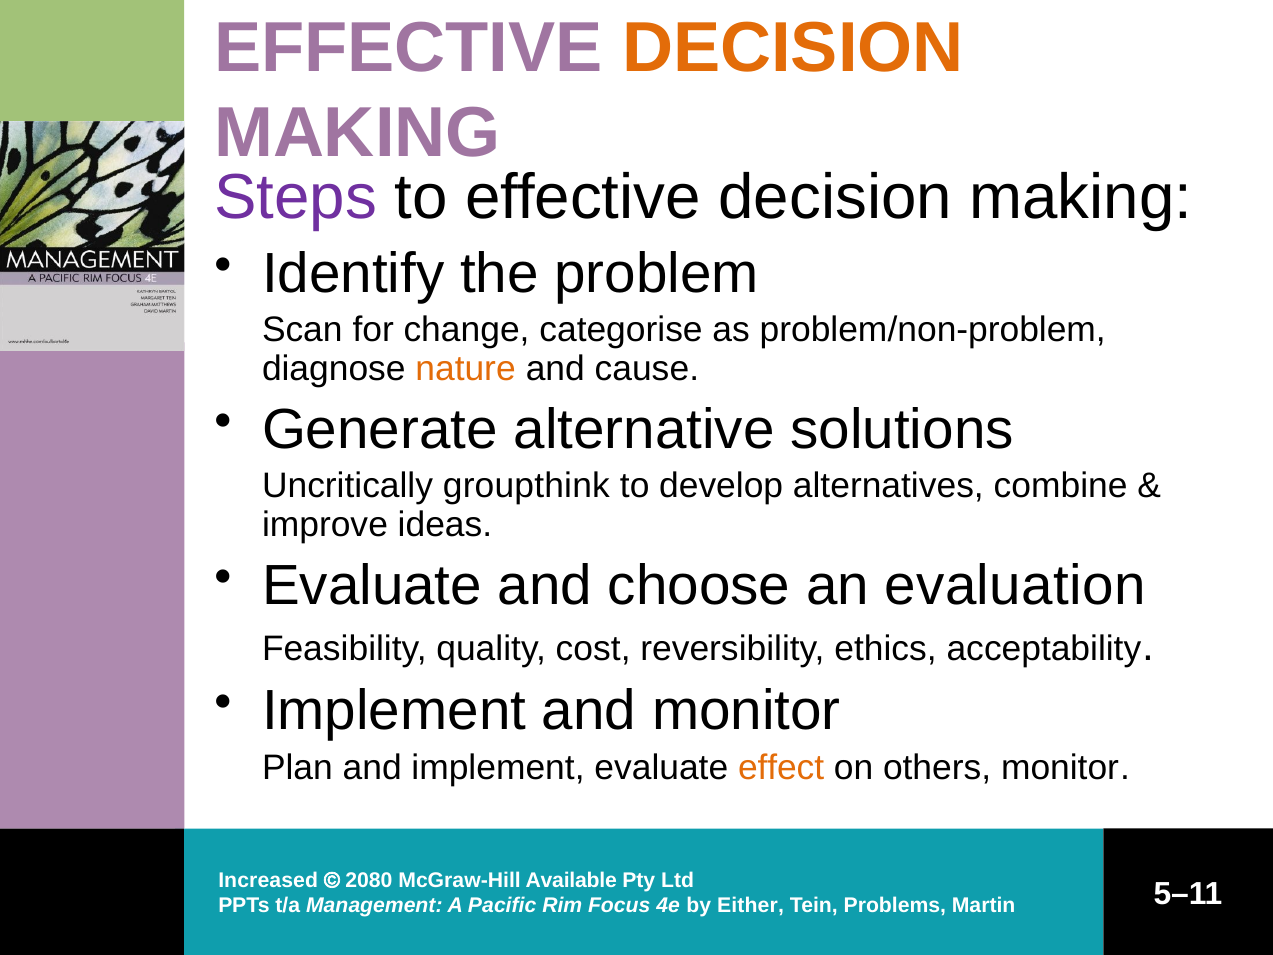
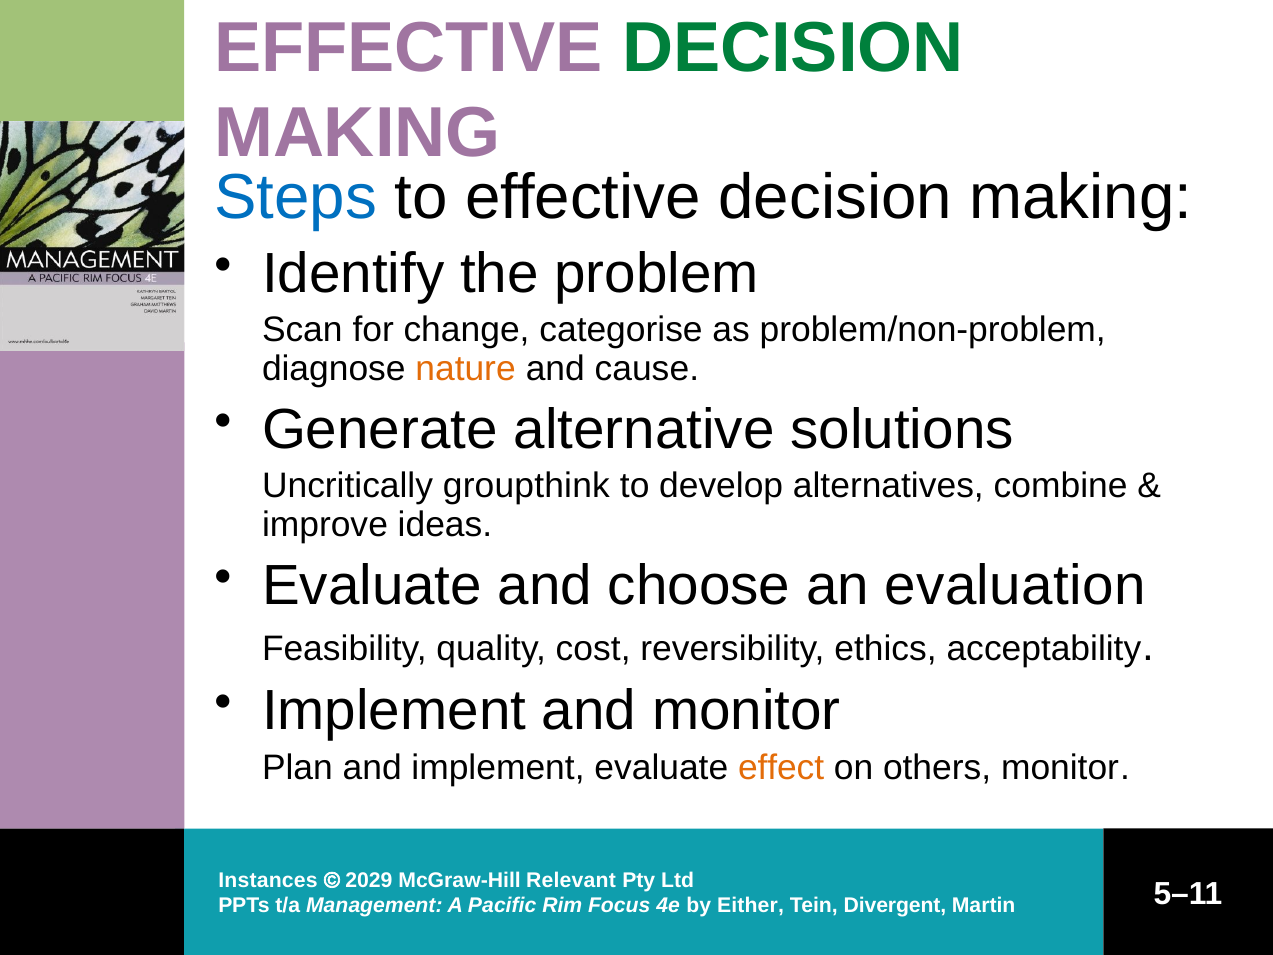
DECISION at (793, 48) colour: orange -> green
Steps colour: purple -> blue
Increased: Increased -> Instances
2080: 2080 -> 2029
Available: Available -> Relevant
Problems: Problems -> Divergent
